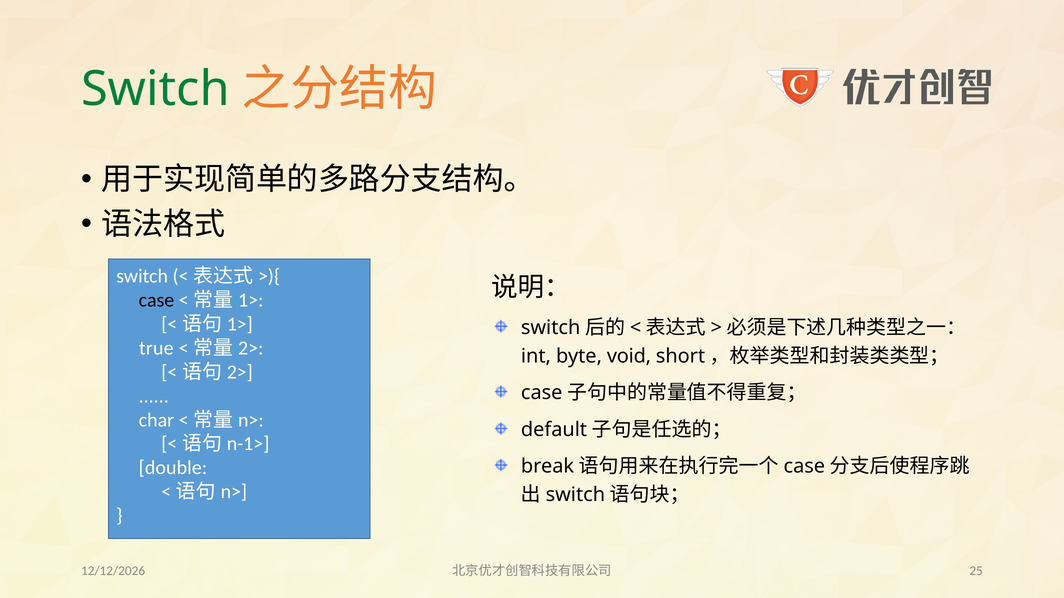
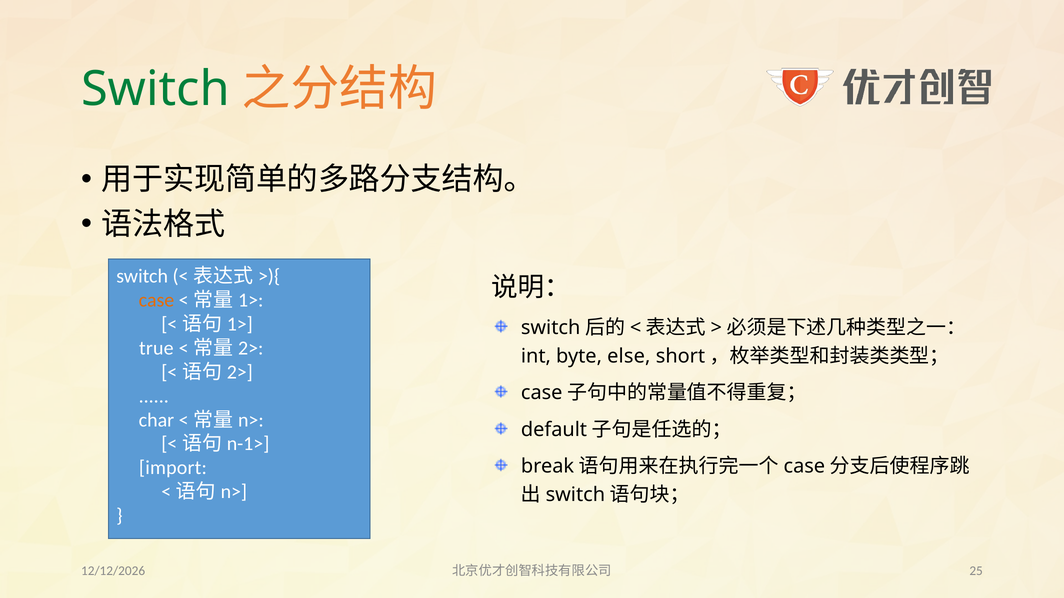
case colour: black -> orange
void: void -> else
double: double -> import
